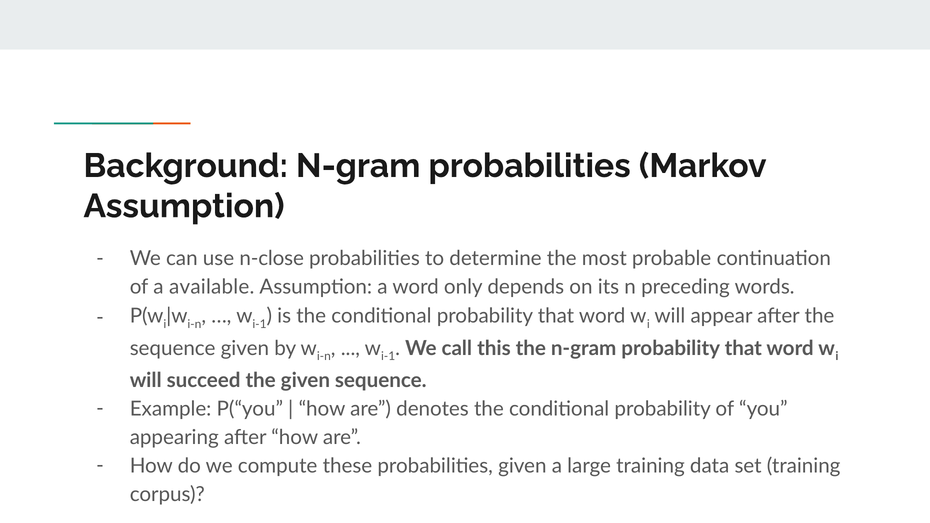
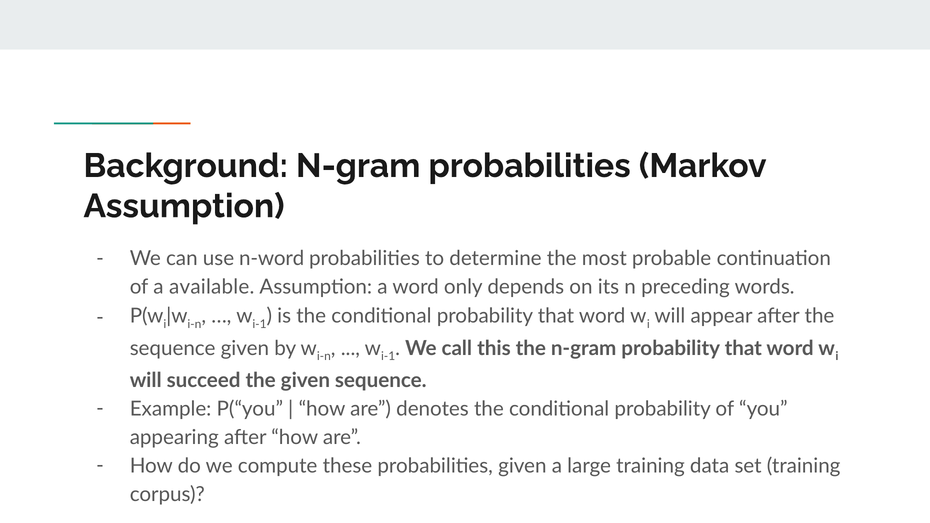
n-close: n-close -> n-word
